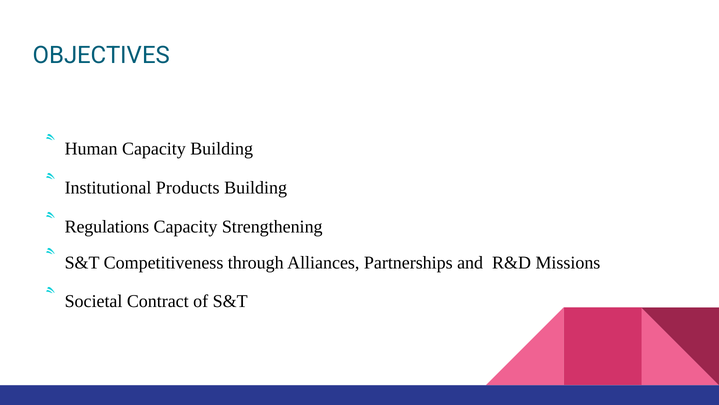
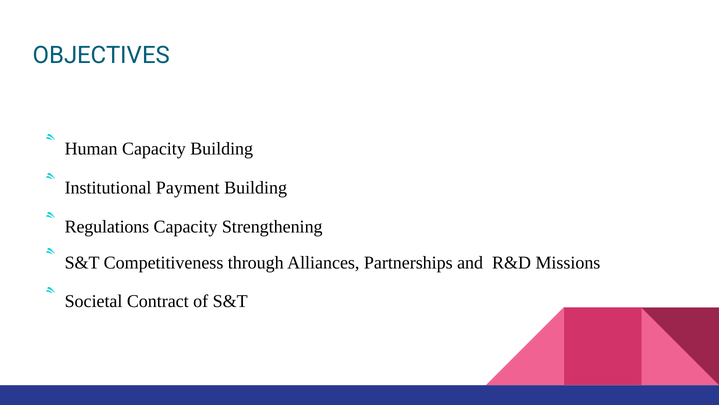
Products: Products -> Payment
